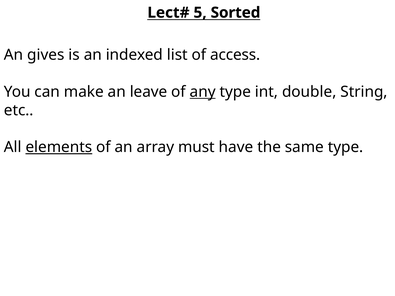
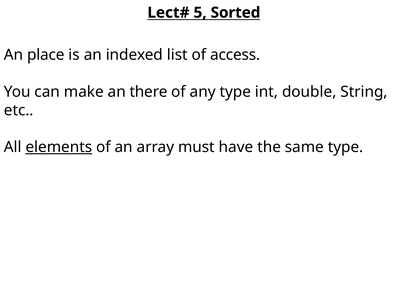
gives: gives -> place
leave: leave -> there
any underline: present -> none
